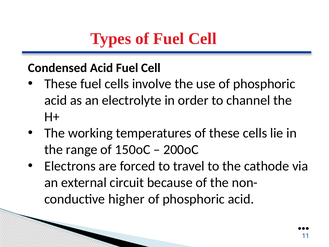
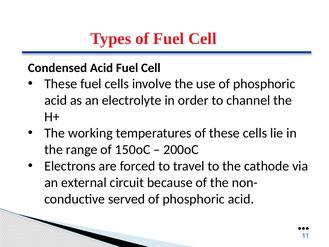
higher: higher -> served
